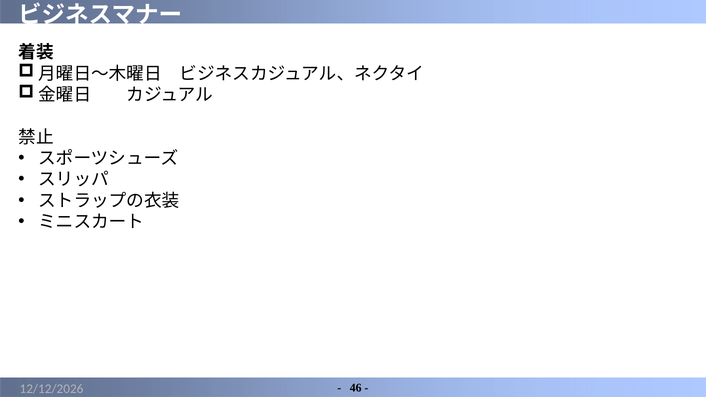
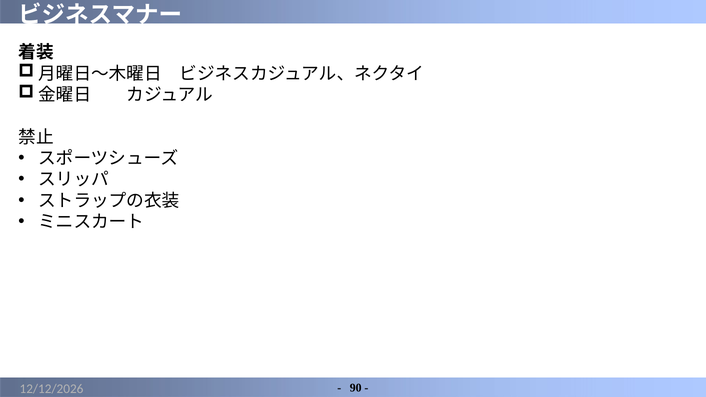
46: 46 -> 90
